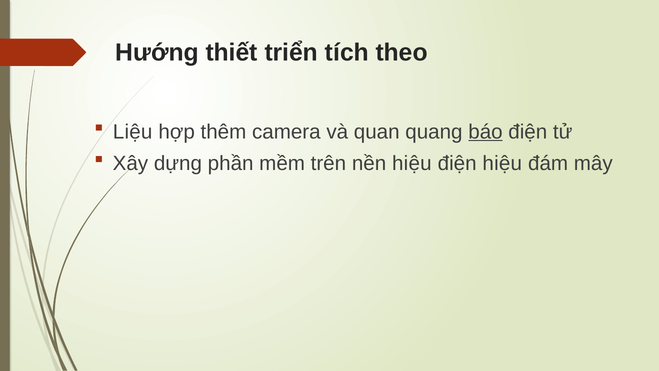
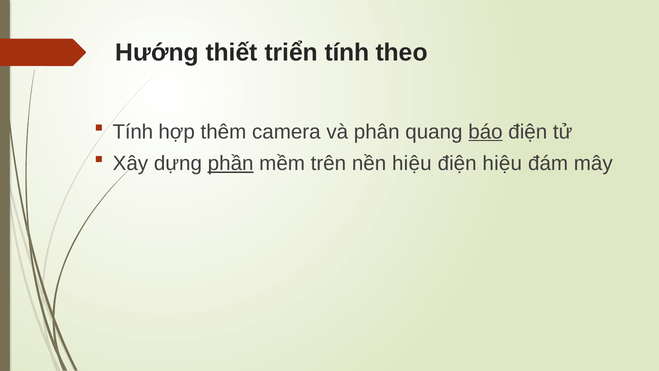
triển tích: tích -> tính
Liệu at (133, 132): Liệu -> Tính
quan: quan -> phân
phần underline: none -> present
